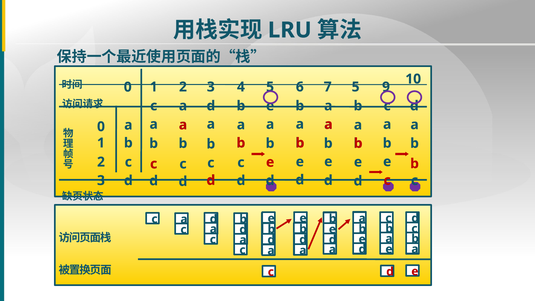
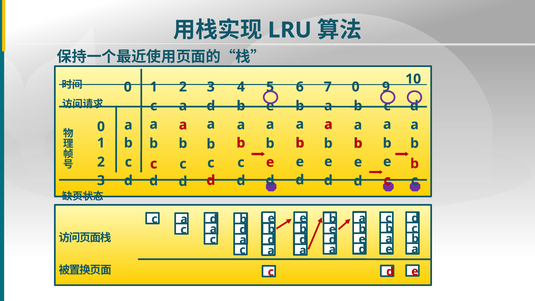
7 5: 5 -> 0
